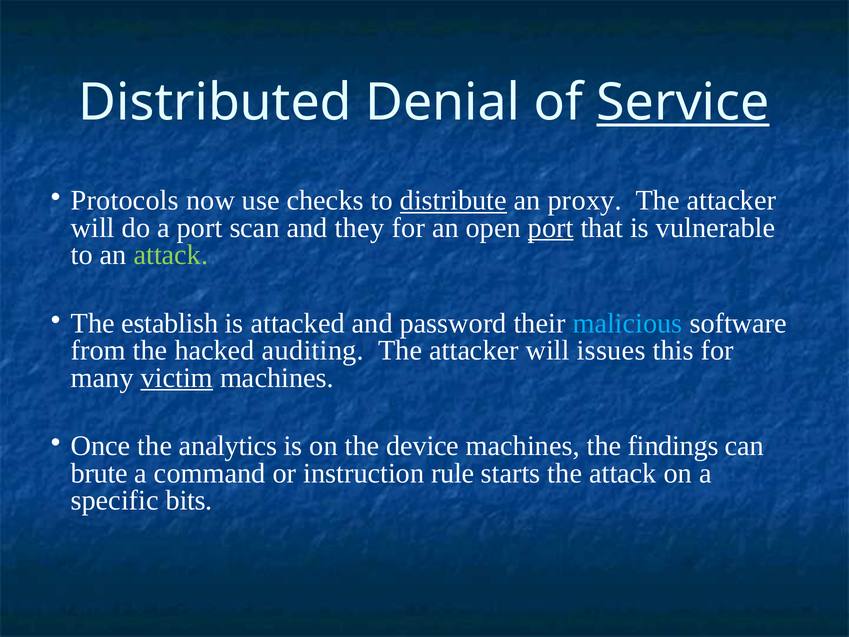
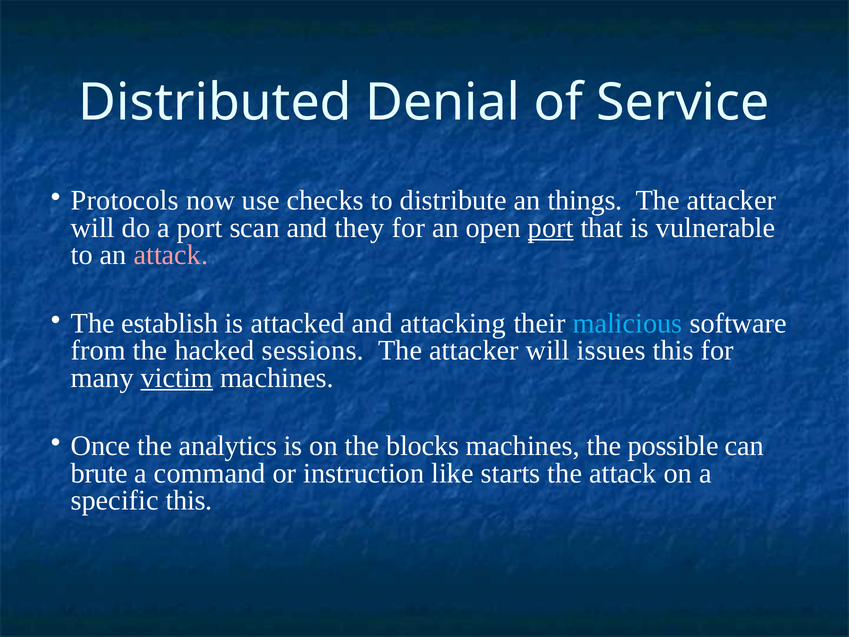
Service underline: present -> none
distribute underline: present -> none
proxy: proxy -> things
attack at (171, 255) colour: light green -> pink
password: password -> attacking
auditing: auditing -> sessions
device: device -> blocks
findings: findings -> possible
rule: rule -> like
specific bits: bits -> this
